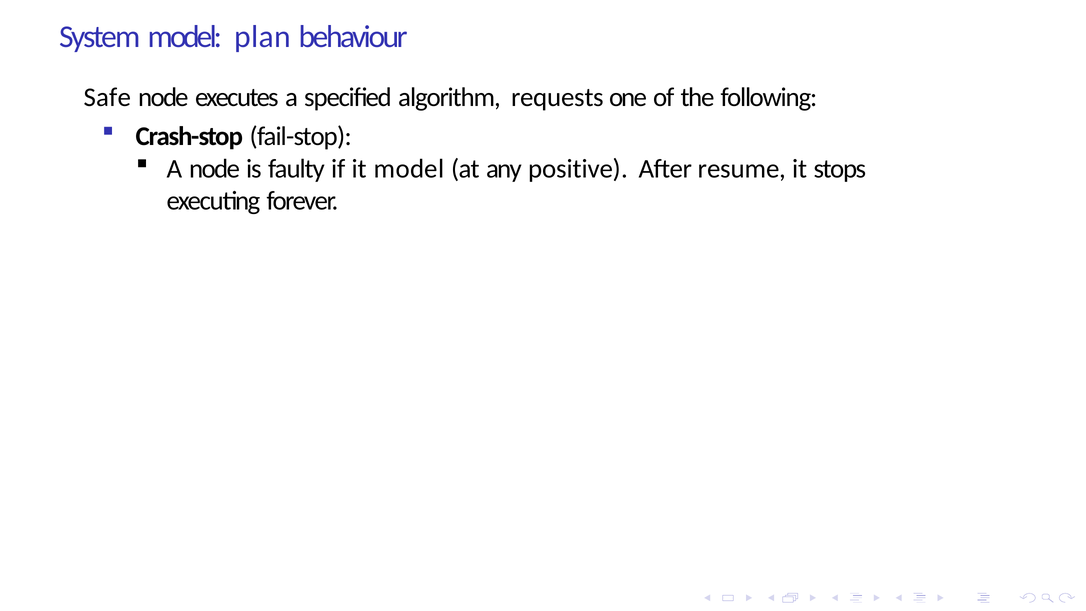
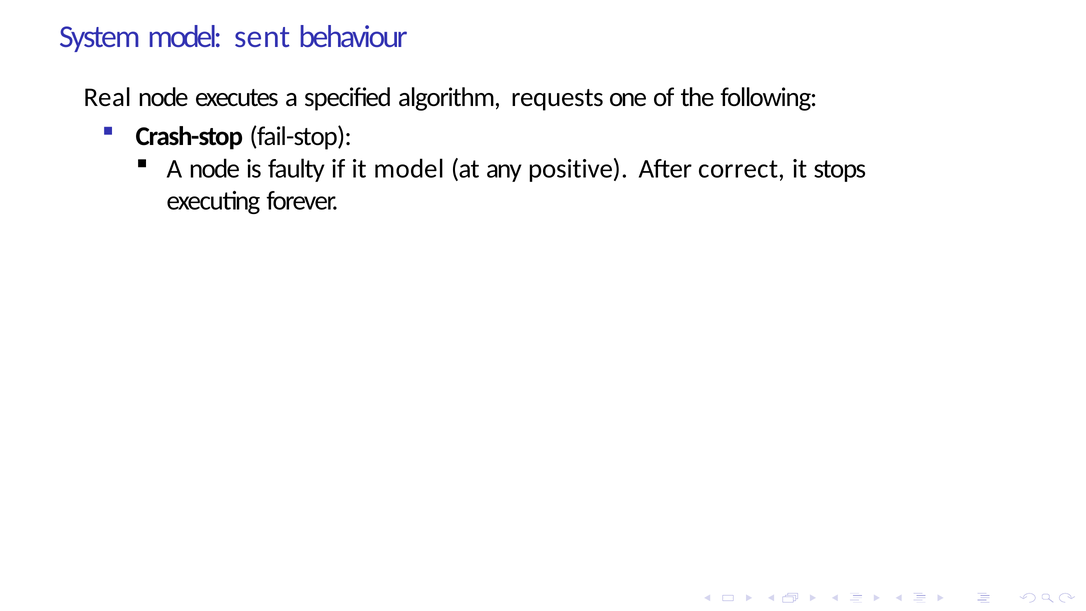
plan: plan -> sent
Safe: Safe -> Real
resume: resume -> correct
